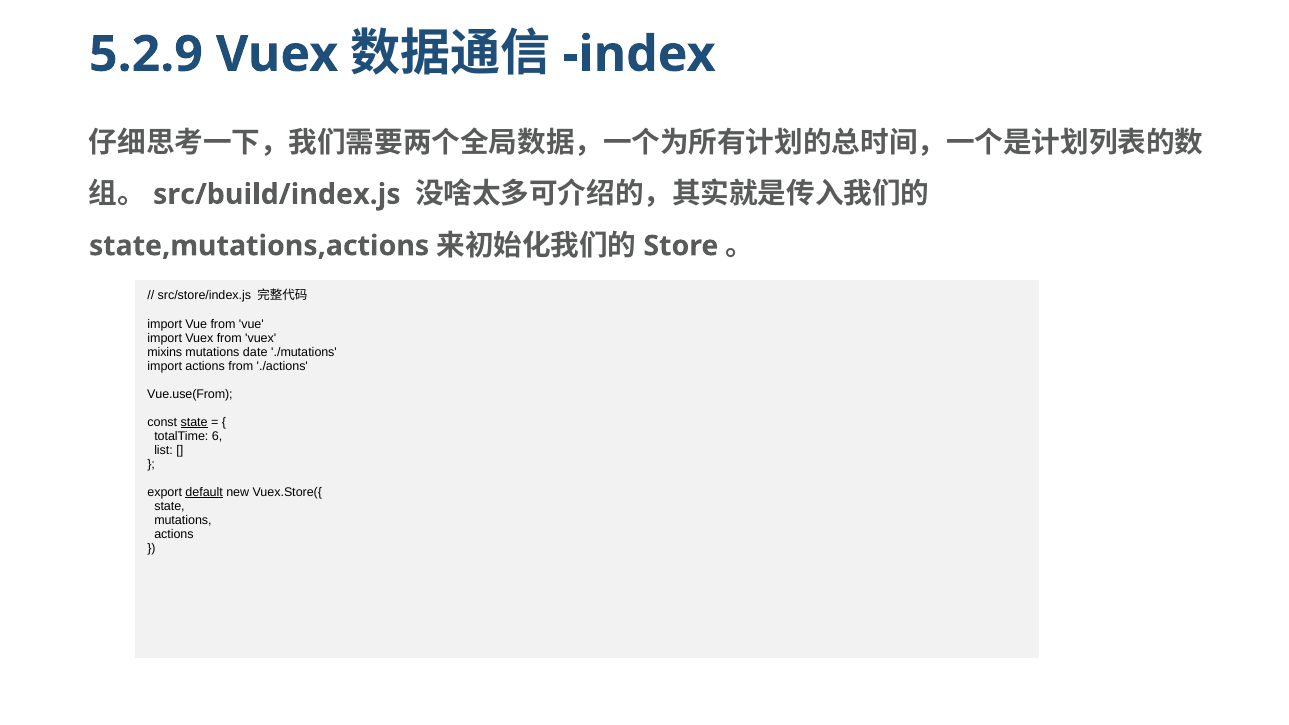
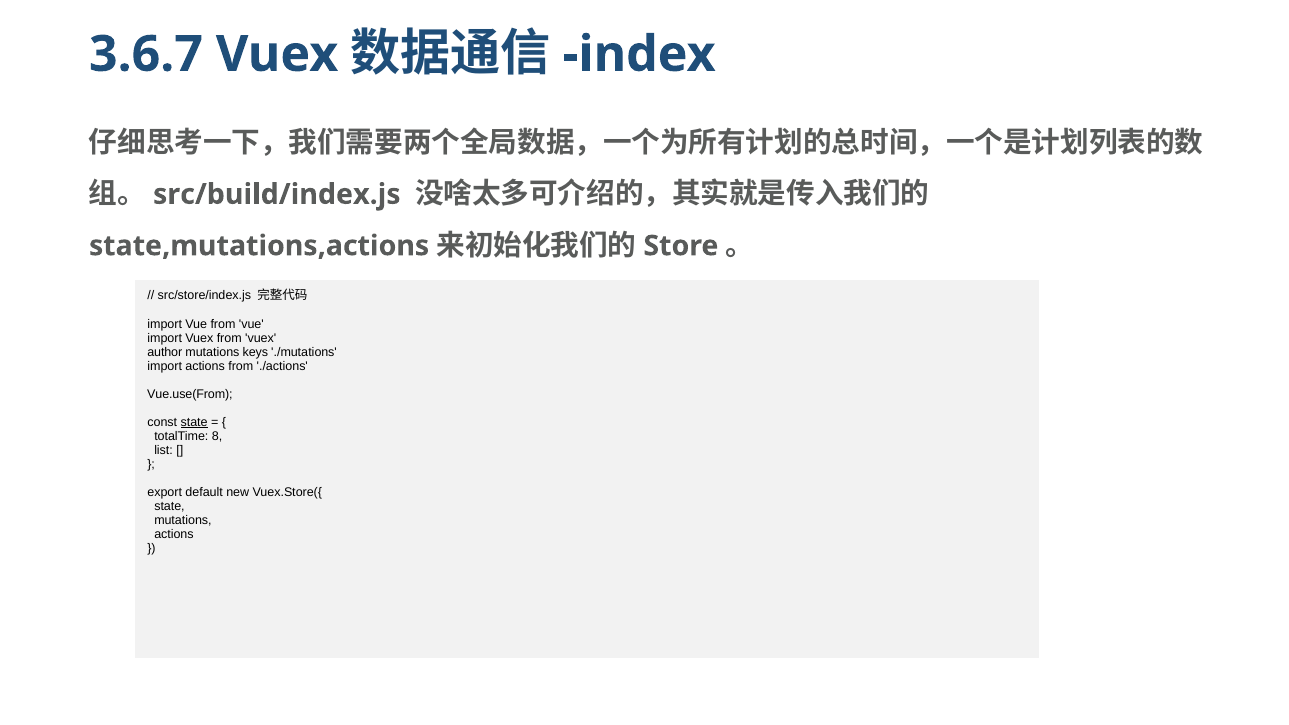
5.2.9: 5.2.9 -> 3.6.7
mixins: mixins -> author
date: date -> keys
6: 6 -> 8
default underline: present -> none
